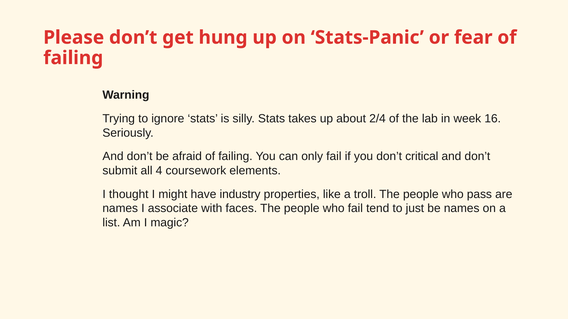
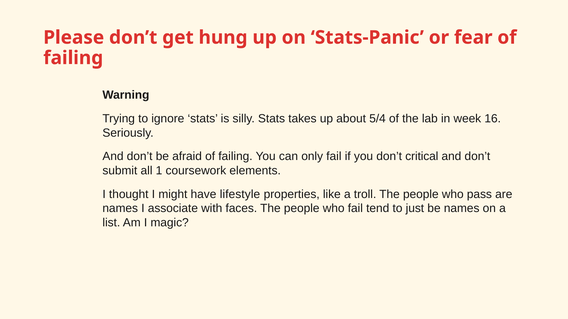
2/4: 2/4 -> 5/4
4: 4 -> 1
industry: industry -> lifestyle
